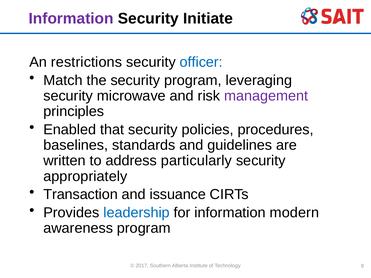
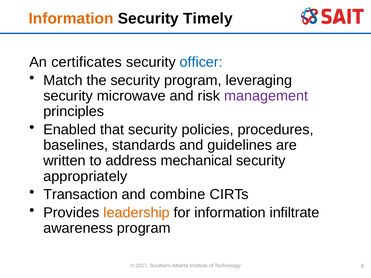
Information at (71, 18) colour: purple -> orange
Initiate: Initiate -> Timely
restrictions: restrictions -> certificates
particularly: particularly -> mechanical
issuance: issuance -> combine
leadership colour: blue -> orange
modern: modern -> infiltrate
